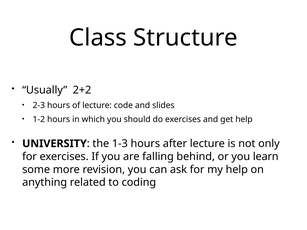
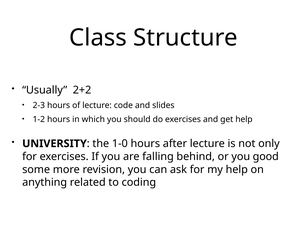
1-3: 1-3 -> 1-0
learn: learn -> good
